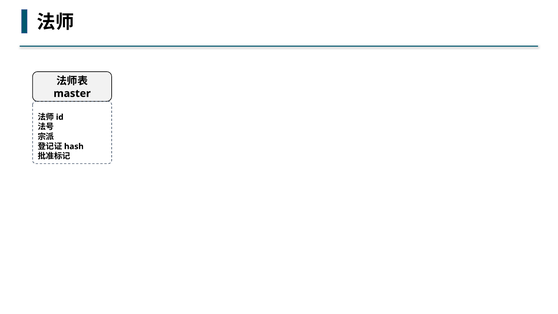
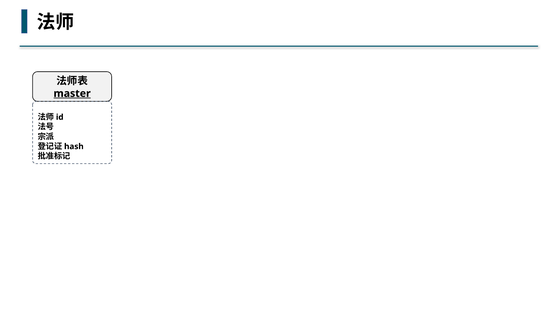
master underline: none -> present
